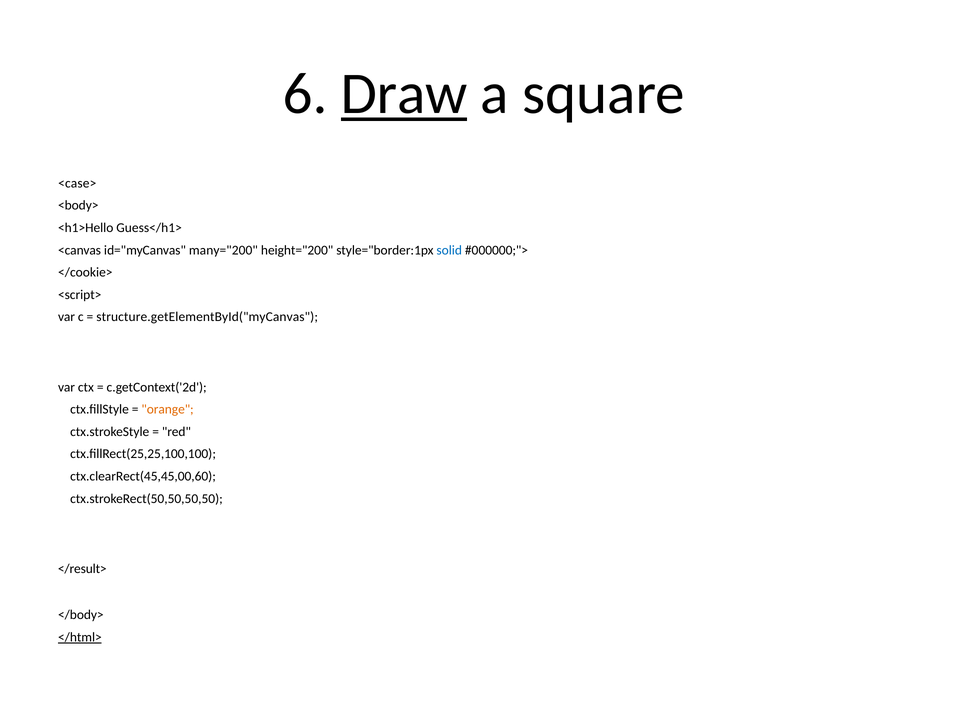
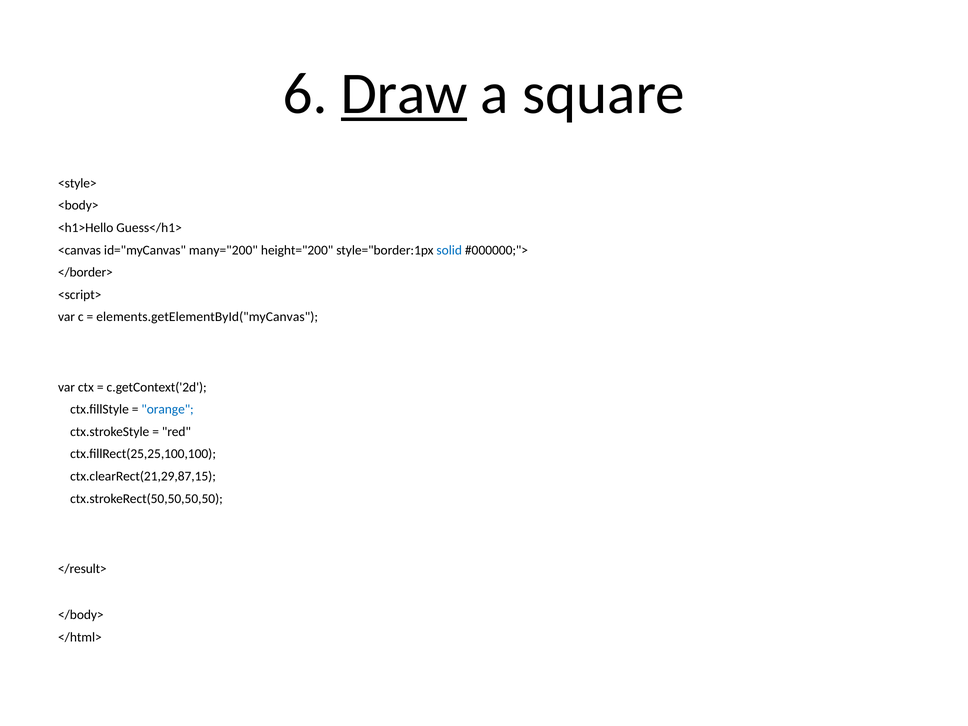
<case>: <case> -> <style>
</cookie>: </cookie> -> </border>
structure.getElementById("myCanvas: structure.getElementById("myCanvas -> elements.getElementById("myCanvas
orange colour: orange -> blue
ctx.clearRect(45,45,00,60: ctx.clearRect(45,45,00,60 -> ctx.clearRect(21,29,87,15
</html> underline: present -> none
